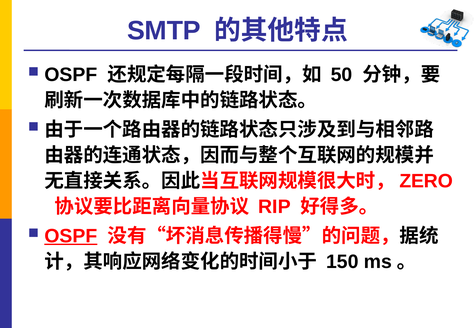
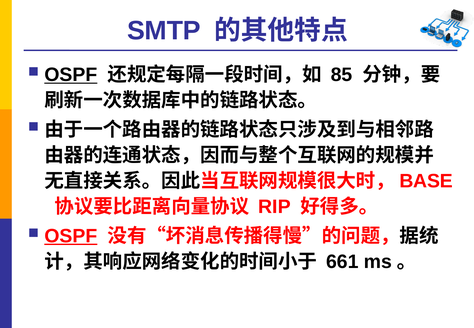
OSPF at (71, 75) underline: none -> present
50: 50 -> 85
ZERO: ZERO -> BASE
150: 150 -> 661
